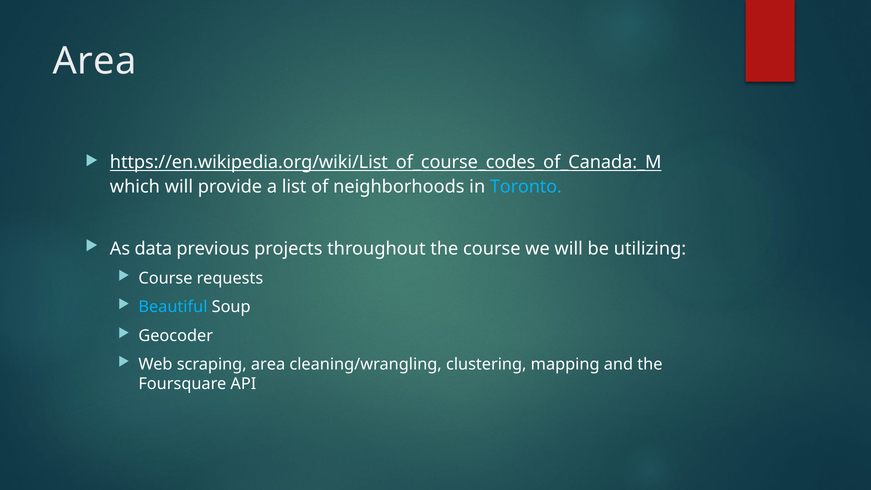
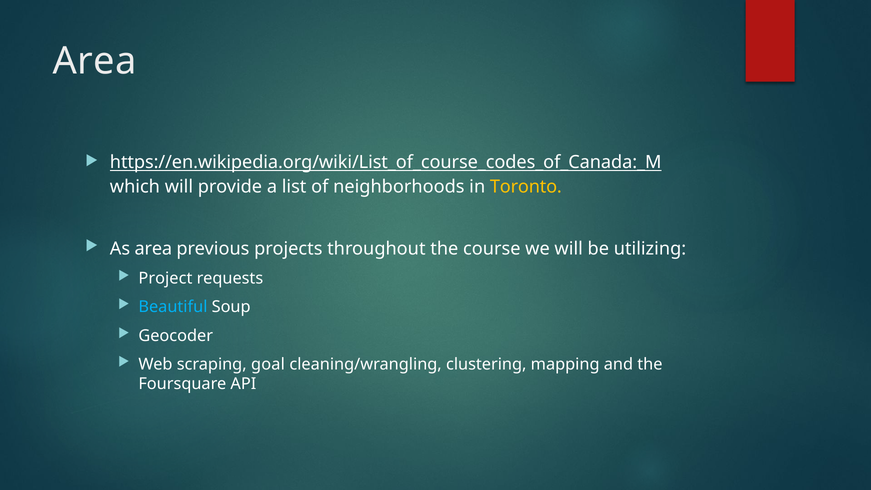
Toronto colour: light blue -> yellow
As data: data -> area
Course at (165, 278): Course -> Project
scraping area: area -> goal
